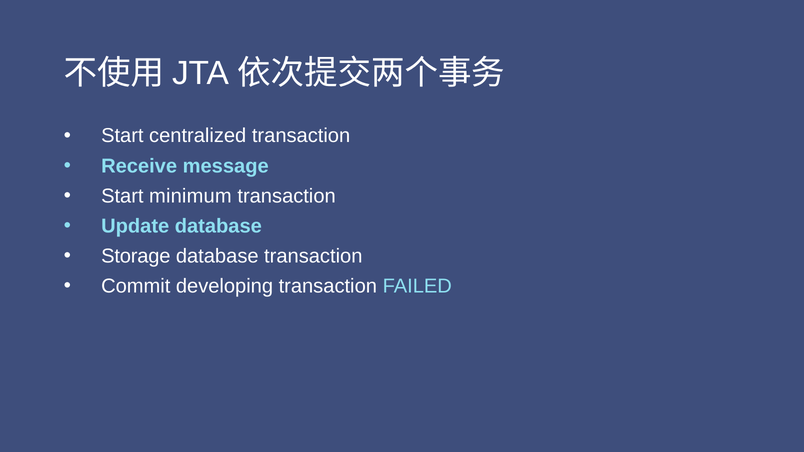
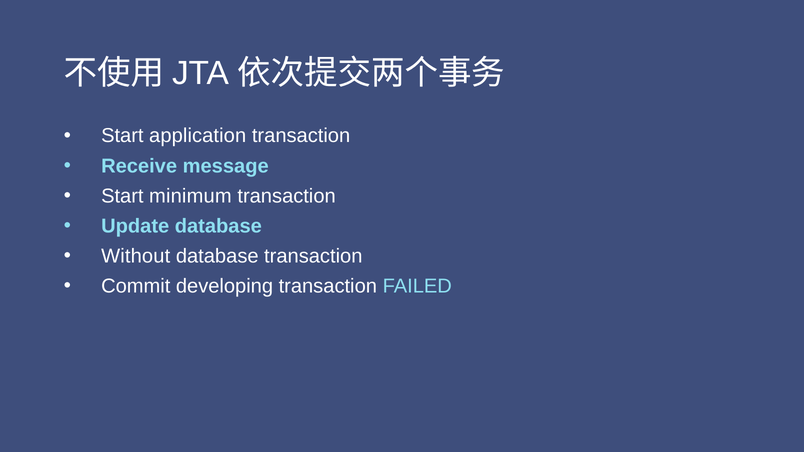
centralized: centralized -> application
Storage: Storage -> Without
